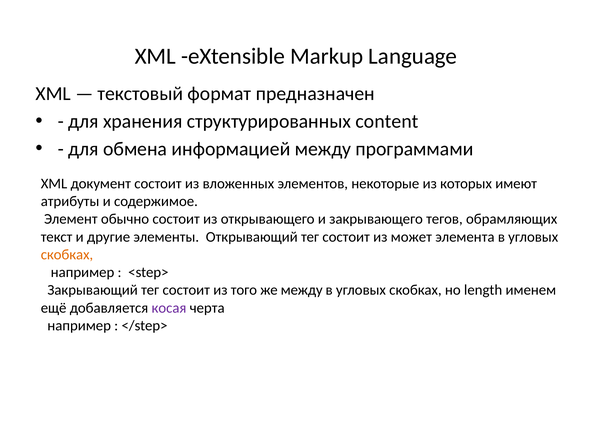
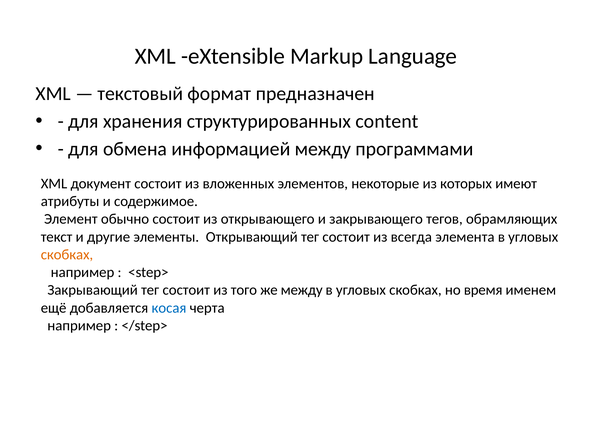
может: может -> всегда
length: length -> время
косая colour: purple -> blue
